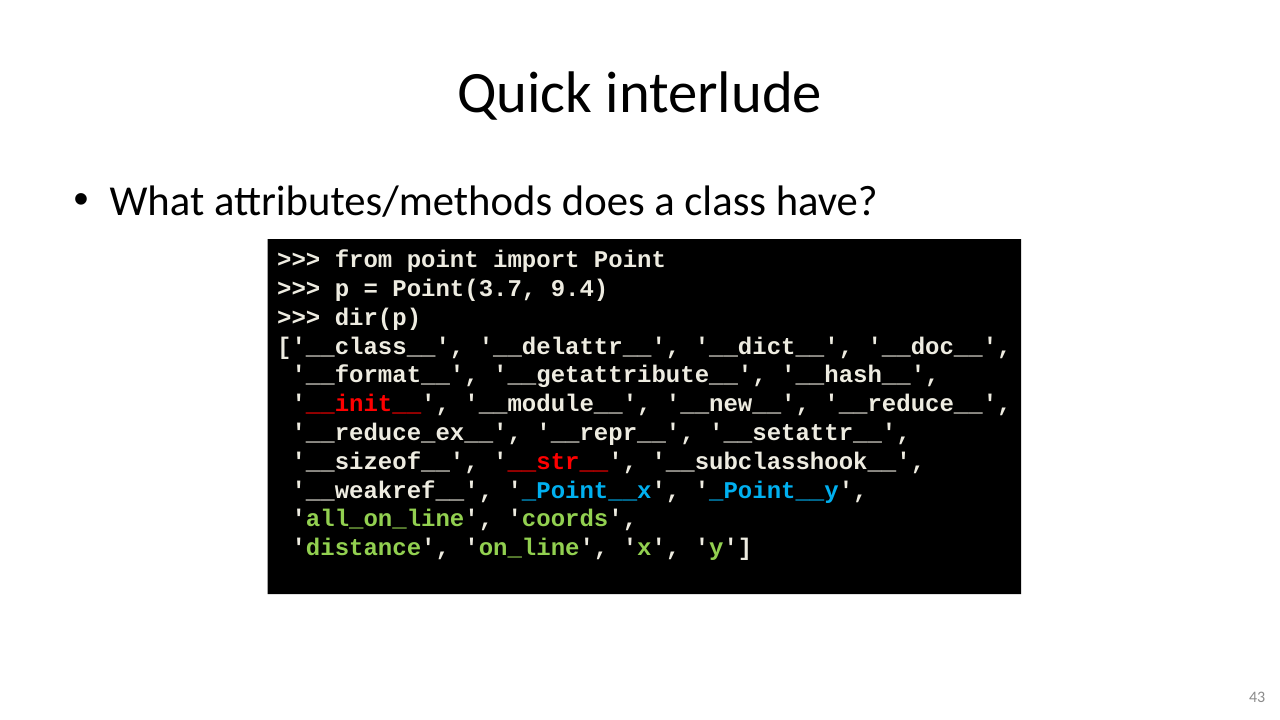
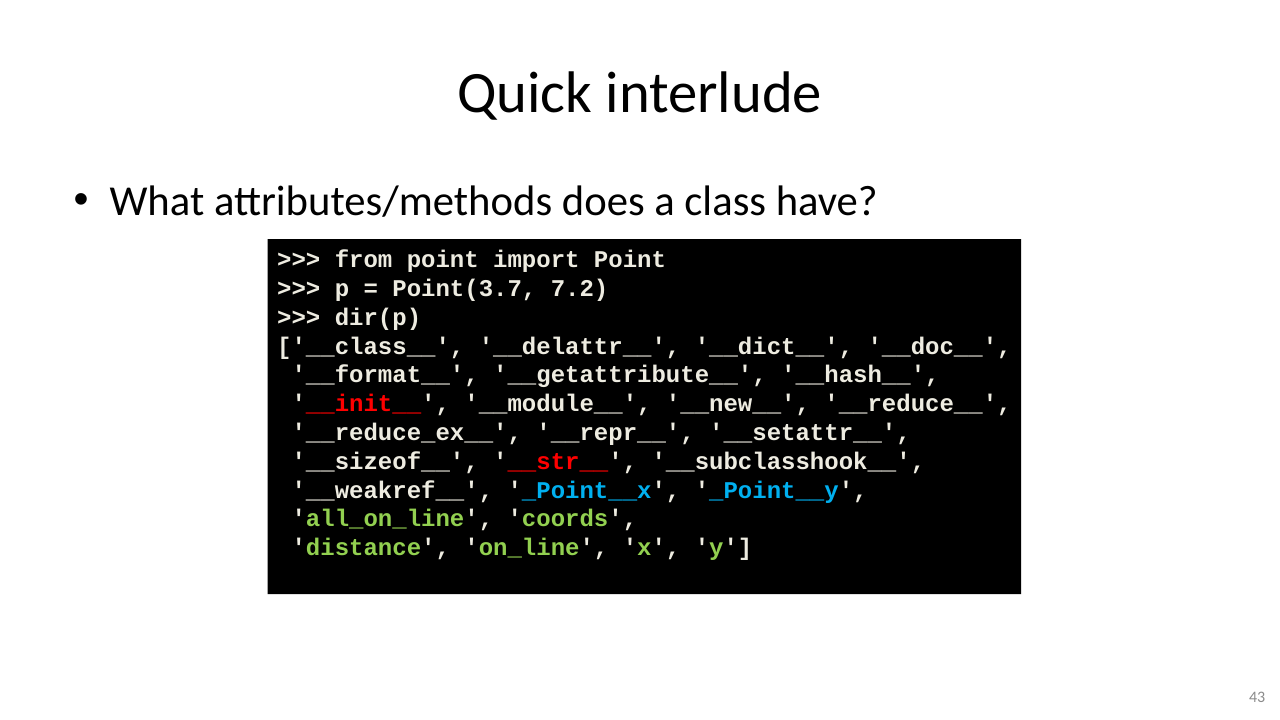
9.4: 9.4 -> 7.2
